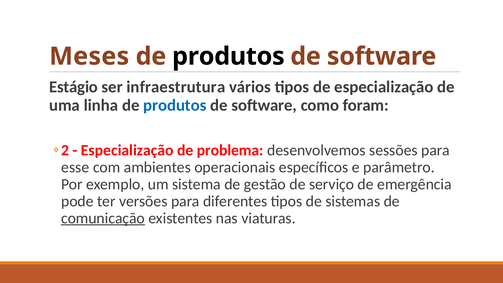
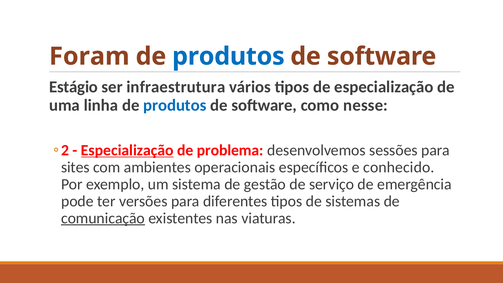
Meses: Meses -> Foram
produtos at (228, 56) colour: black -> blue
foram: foram -> nesse
Especialização at (127, 150) underline: none -> present
esse: esse -> sites
parâmetro: parâmetro -> conhecido
